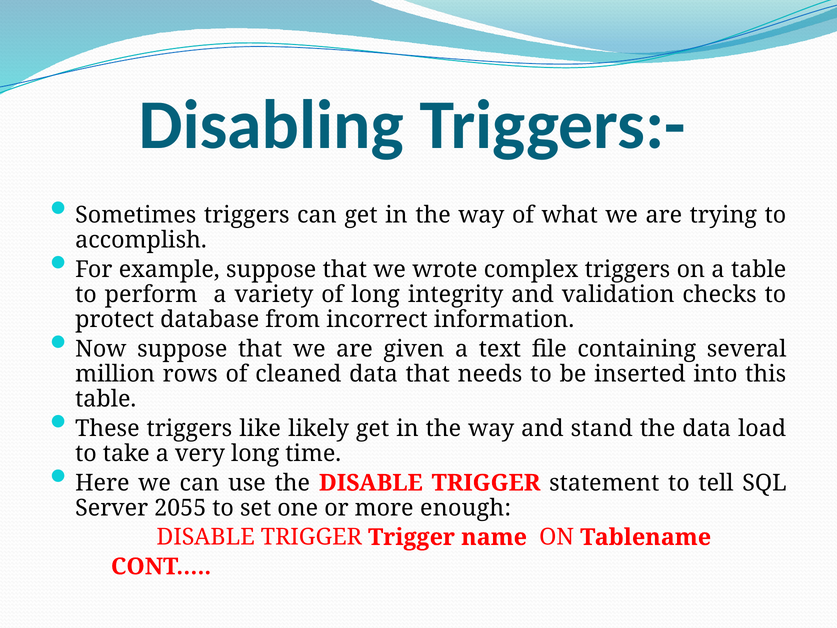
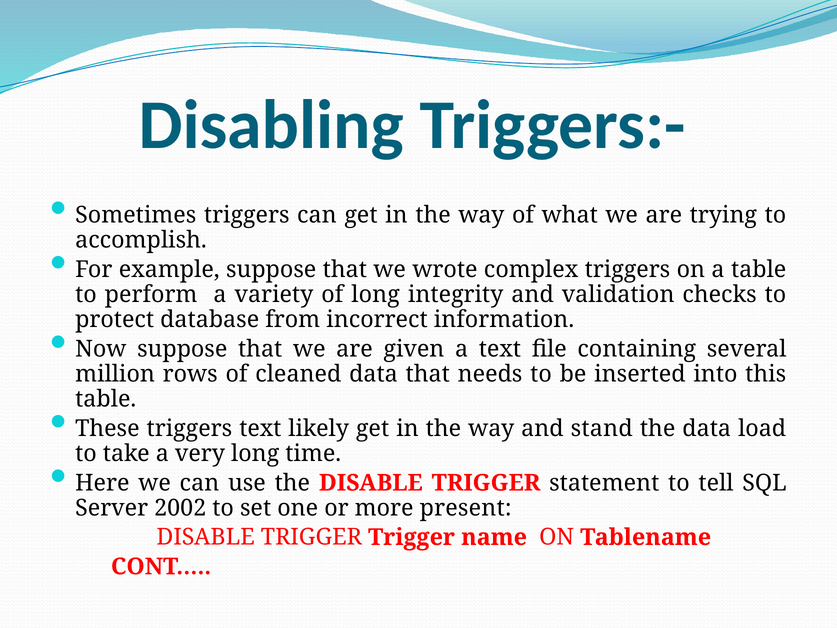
triggers like: like -> text
2055: 2055 -> 2002
enough: enough -> present
